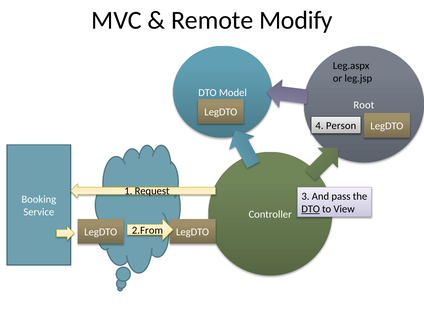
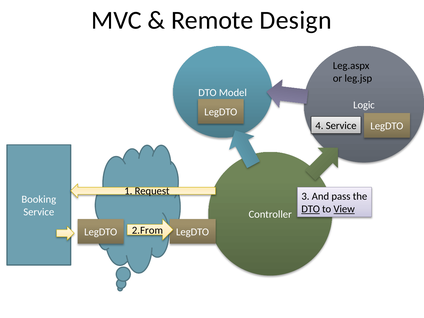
Modify: Modify -> Design
Root: Root -> Logic
4 Person: Person -> Service
View underline: none -> present
